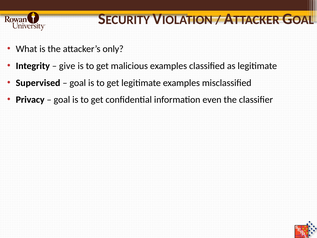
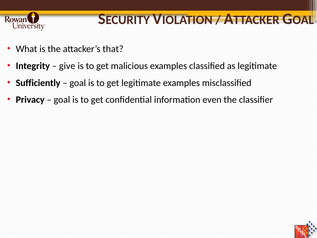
only: only -> that
Supervised: Supervised -> Sufficiently
